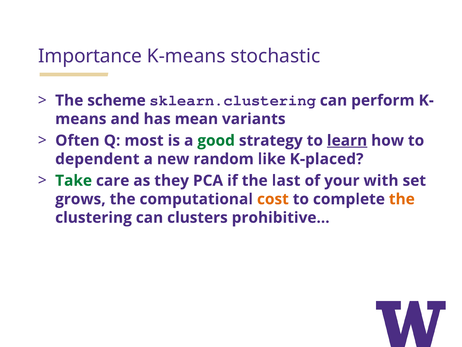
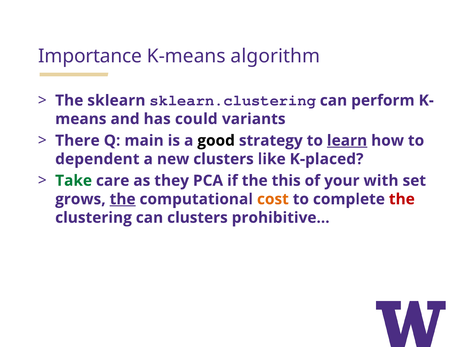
stochastic: stochastic -> algorithm
scheme: scheme -> sklearn
mean: mean -> could
Often: Often -> There
most: most -> main
good colour: green -> black
new random: random -> clusters
last: last -> this
the at (123, 199) underline: none -> present
the at (402, 199) colour: orange -> red
